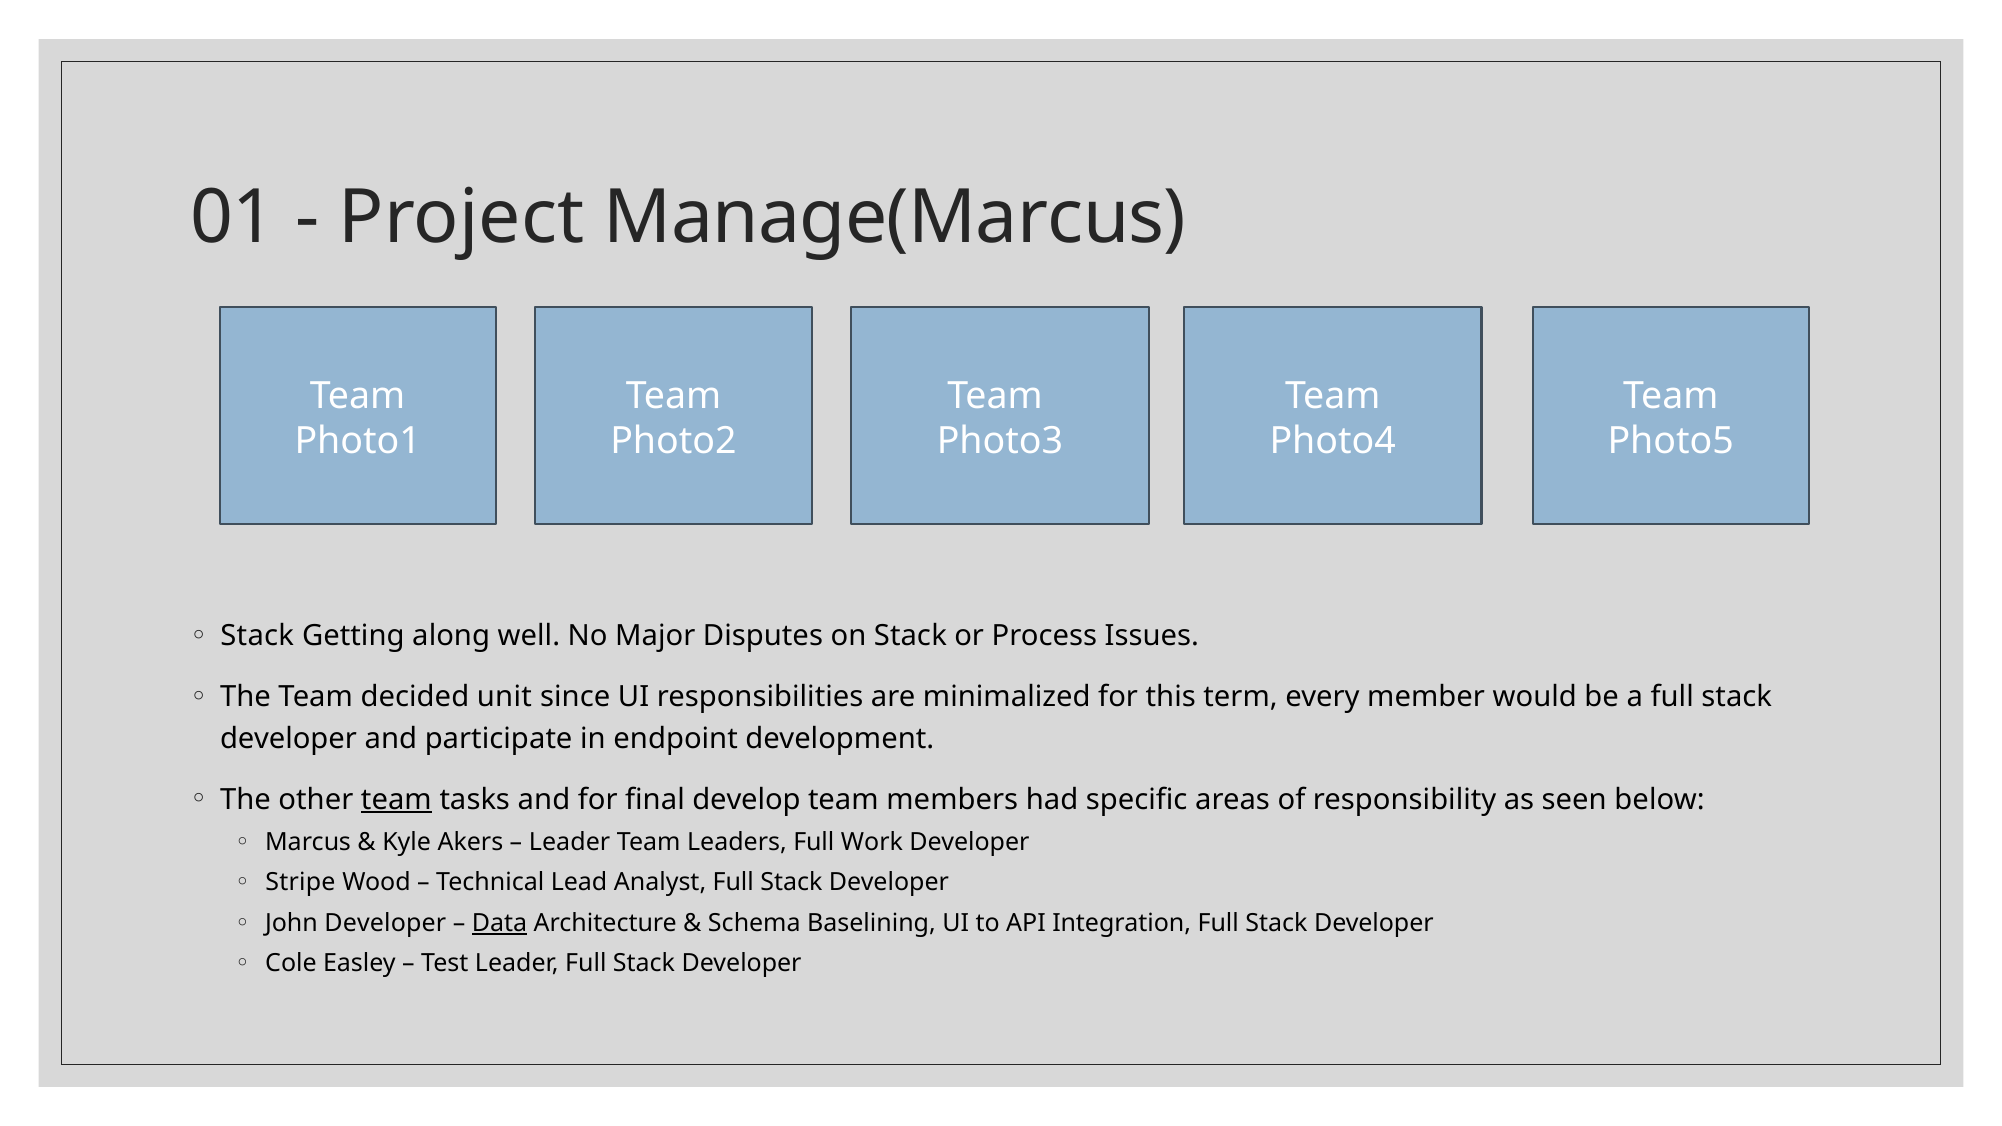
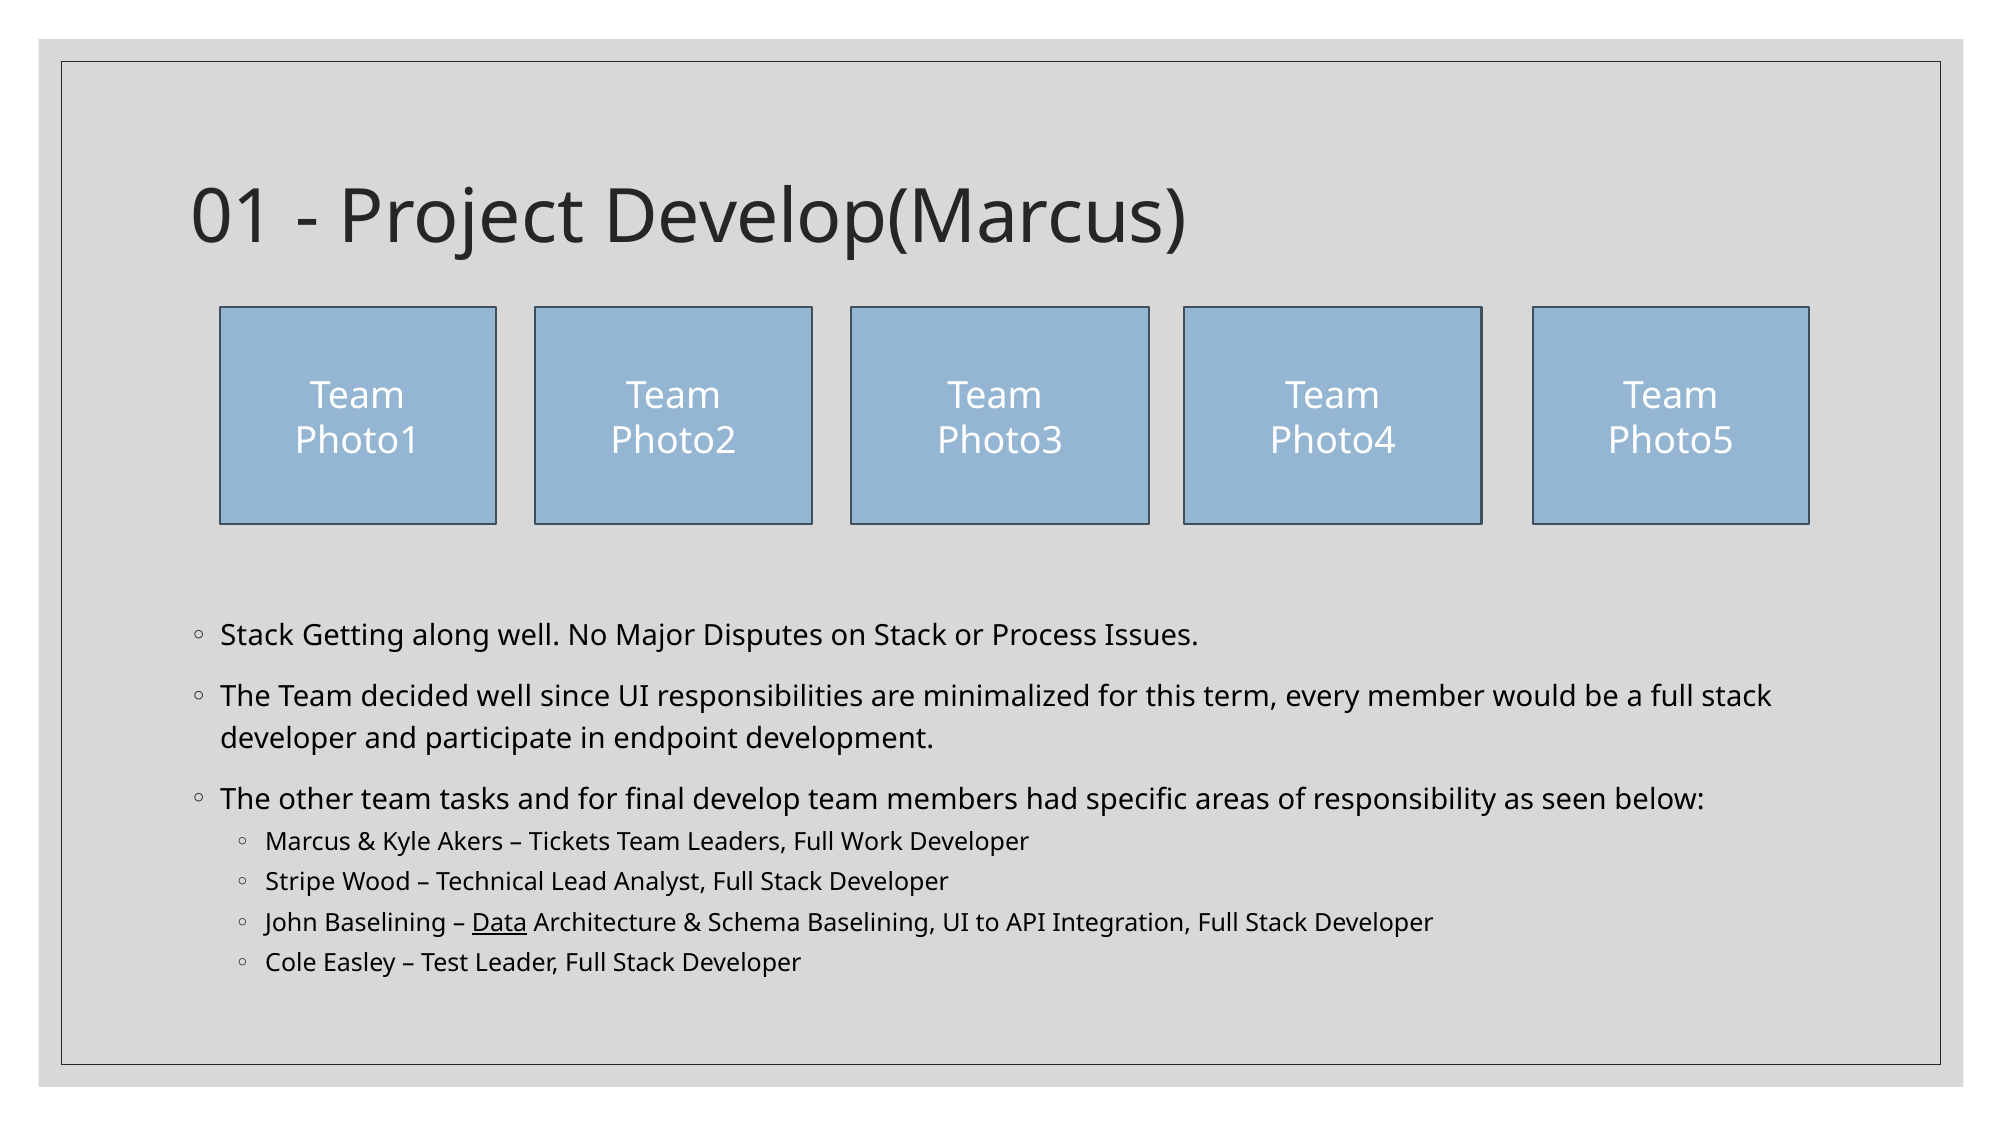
Manage(Marcus: Manage(Marcus -> Develop(Marcus
decided unit: unit -> well
team at (396, 800) underline: present -> none
Leader at (570, 842): Leader -> Tickets
John Developer: Developer -> Baselining
